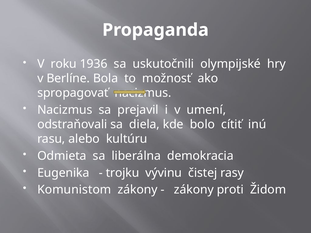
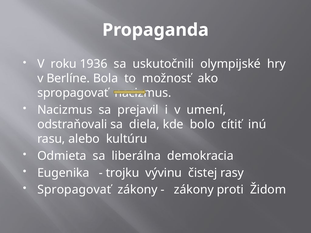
Komunistom at (74, 190): Komunistom -> Spropagovať
